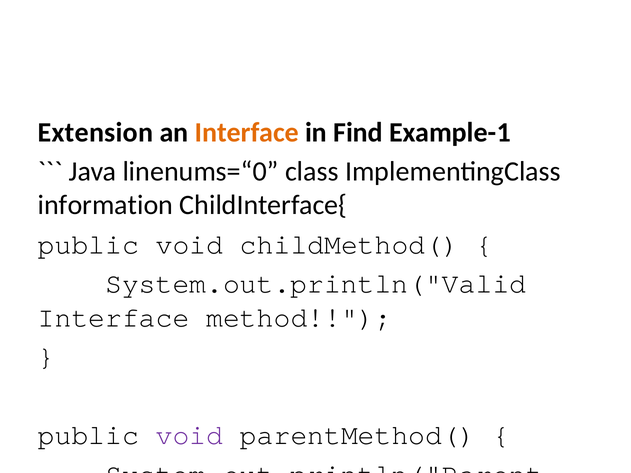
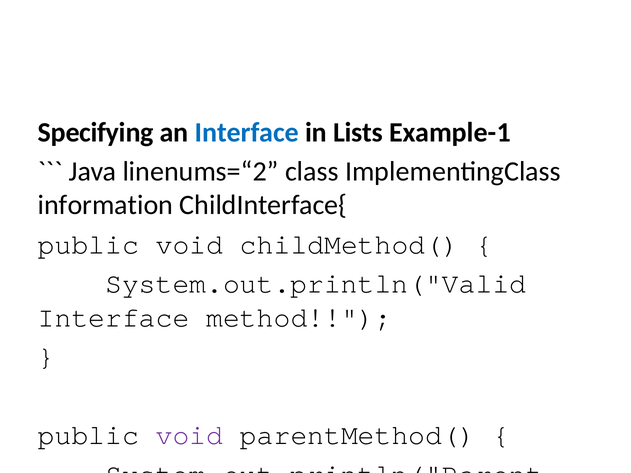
Extension: Extension -> Specifying
Interface at (247, 132) colour: orange -> blue
Find: Find -> Lists
linenums=“0: linenums=“0 -> linenums=“2
